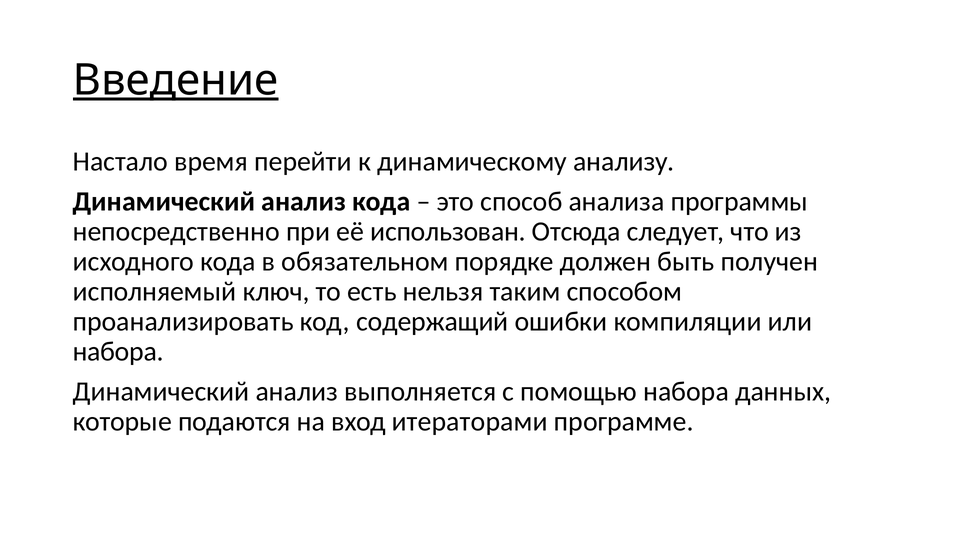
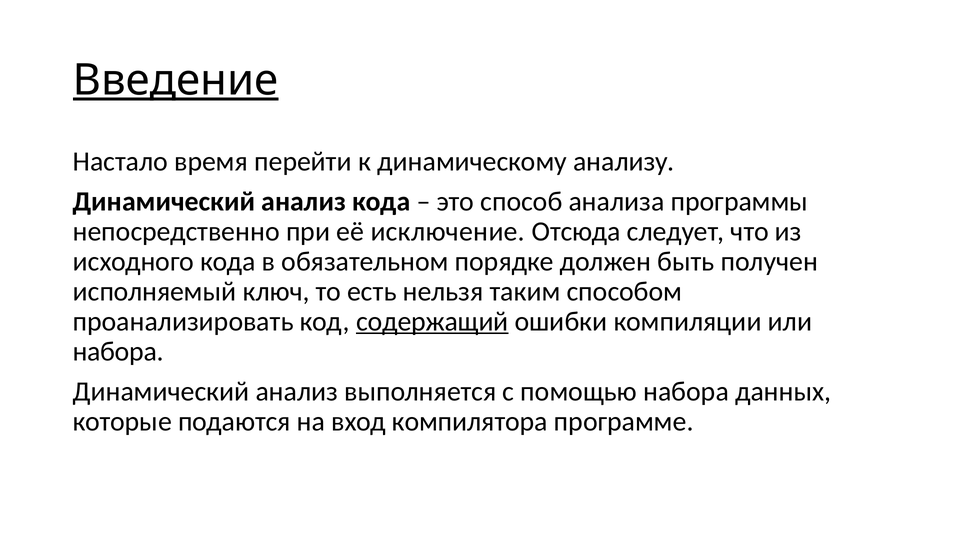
использован: использован -> исключение
содержащий underline: none -> present
итераторами: итераторами -> компилятора
